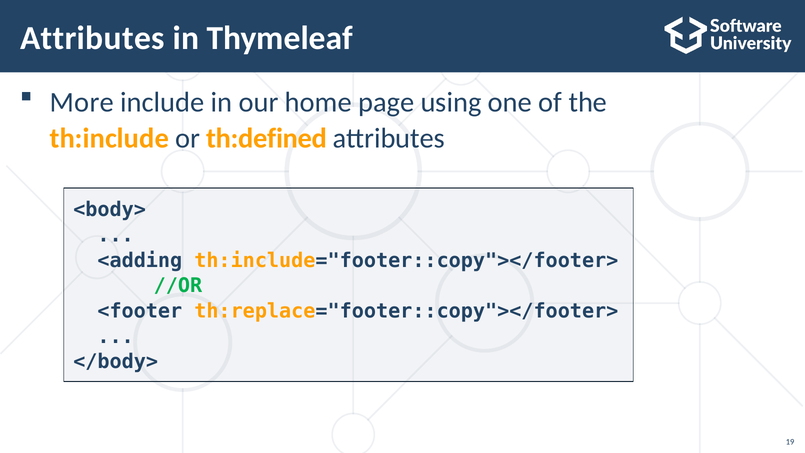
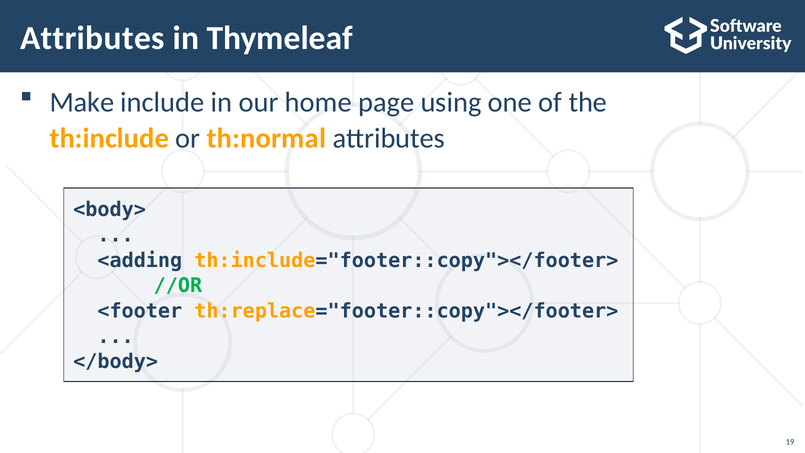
More: More -> Make
th:defined: th:defined -> th:normal
